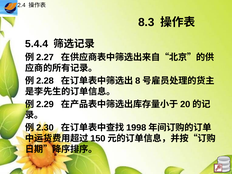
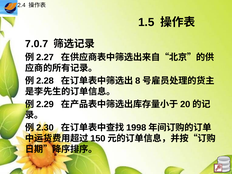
8.3: 8.3 -> 1.5
5.4.4: 5.4.4 -> 7.0.7
